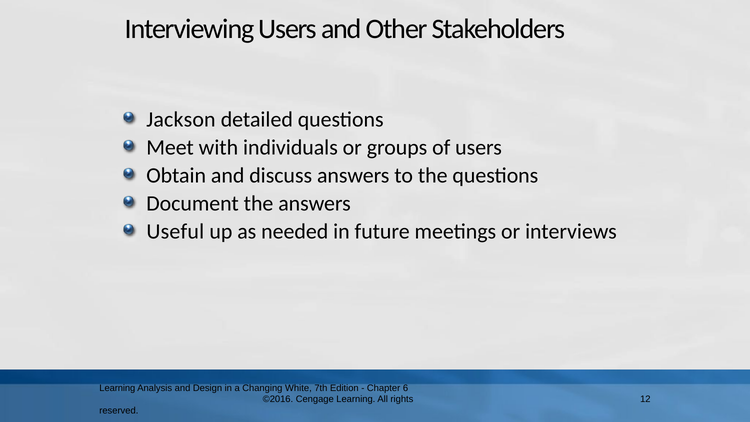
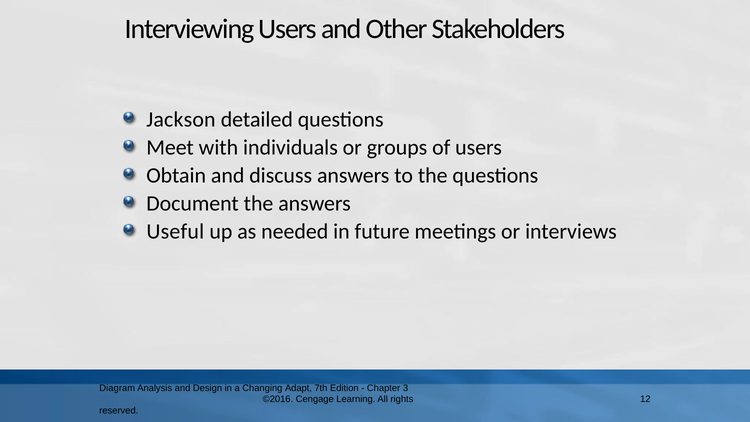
Learning at (117, 388): Learning -> Diagram
White: White -> Adapt
6: 6 -> 3
